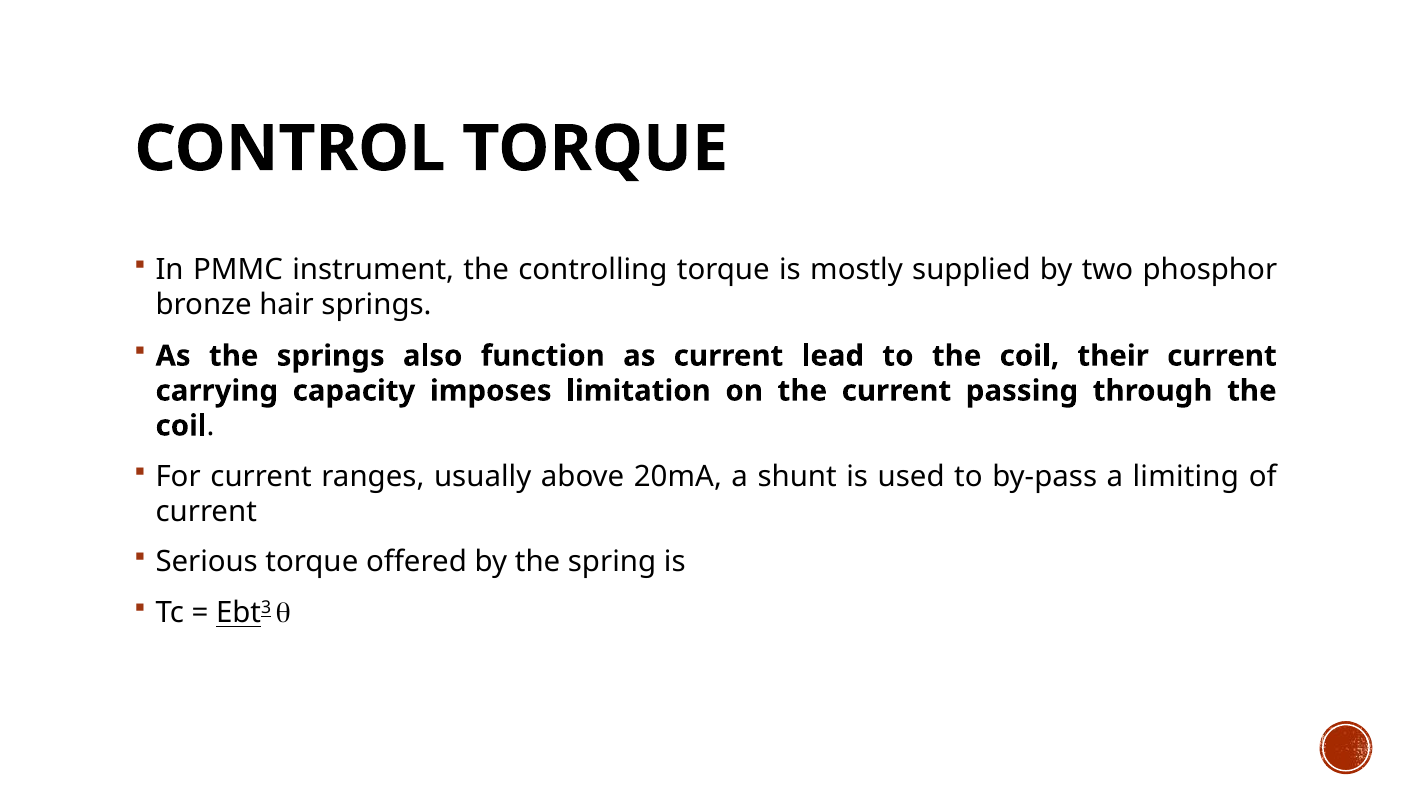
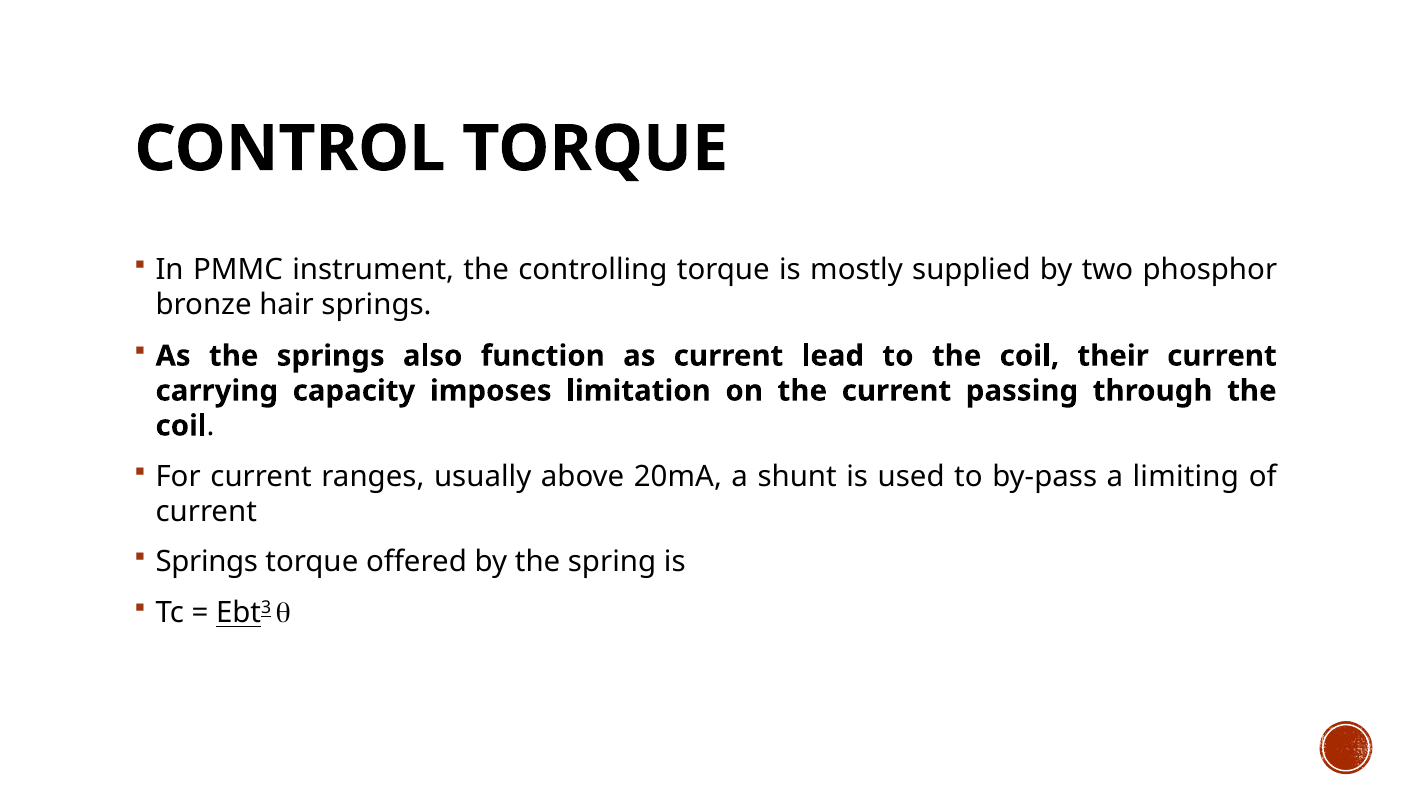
Serious at (207, 562): Serious -> Springs
